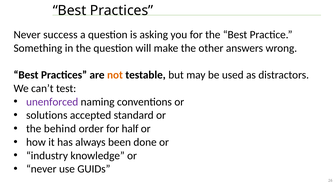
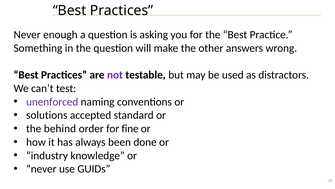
success: success -> enough
not colour: orange -> purple
half: half -> fine
